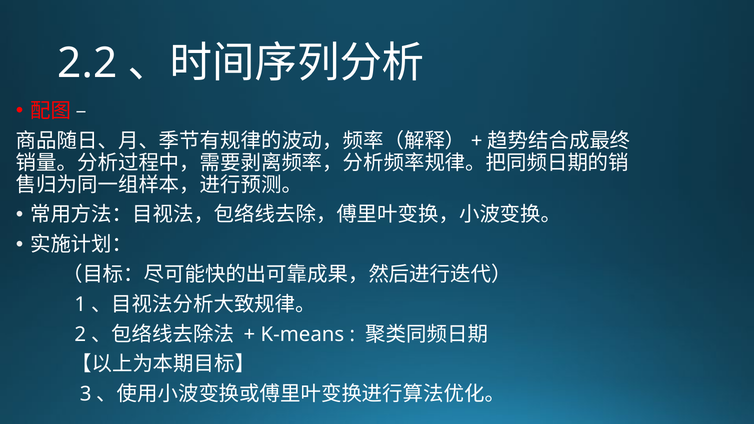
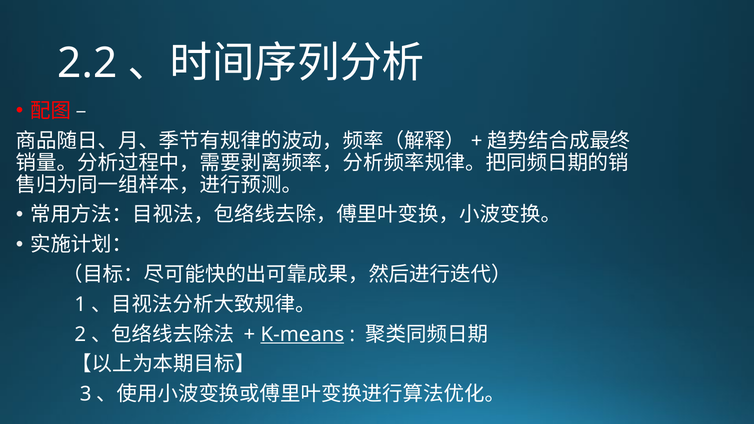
K-means underline: none -> present
